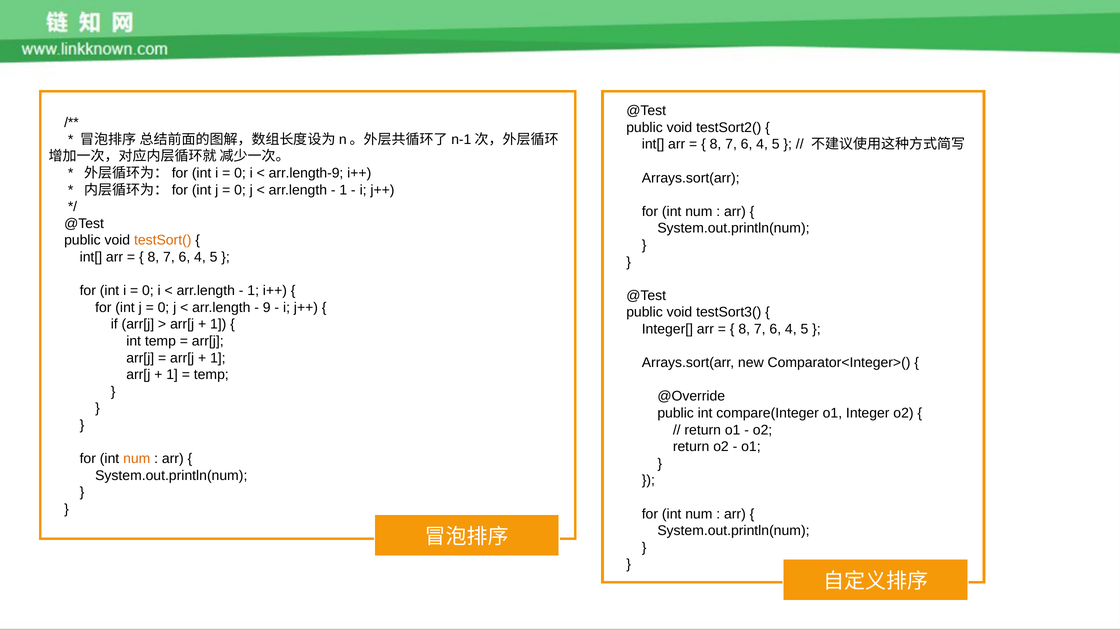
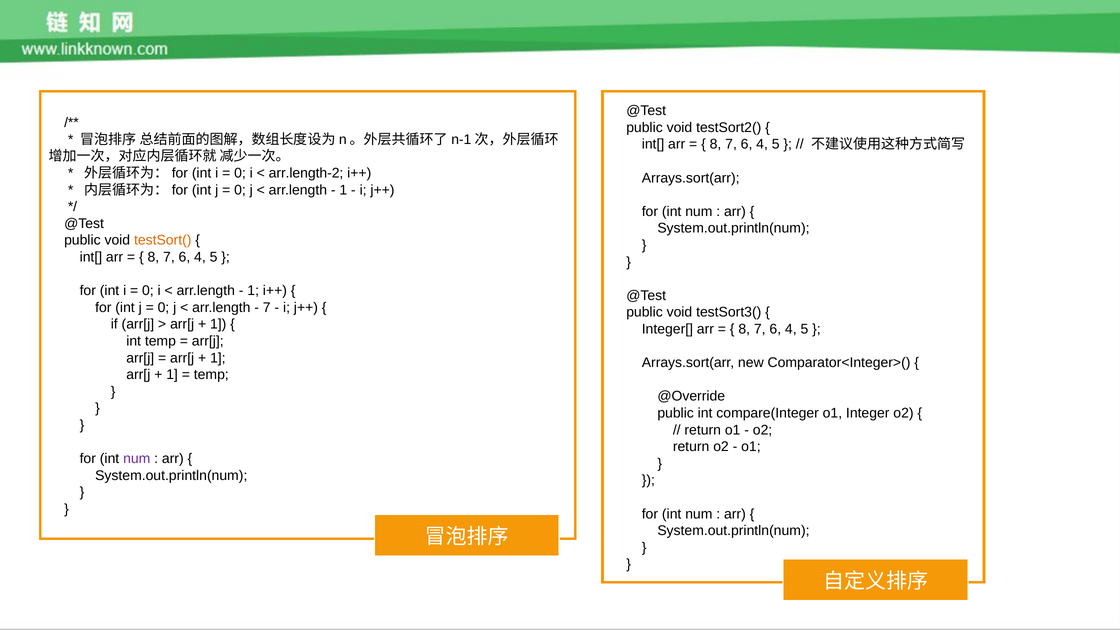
arr.length-9: arr.length-9 -> arr.length-2
9 at (267, 308): 9 -> 7
num at (137, 459) colour: orange -> purple
